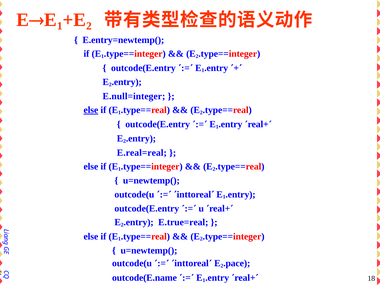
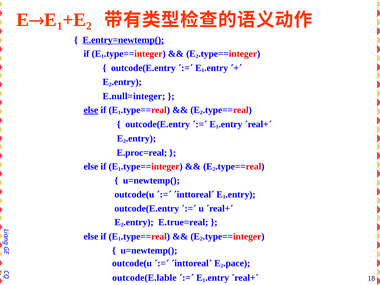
E.entry=newtemp( underline: none -> present
E.real=real: E.real=real -> E.proc=real
outcode(E.name: outcode(E.name -> outcode(E.lable
